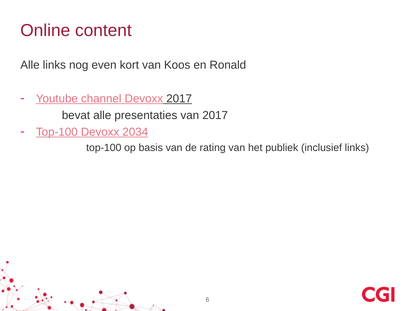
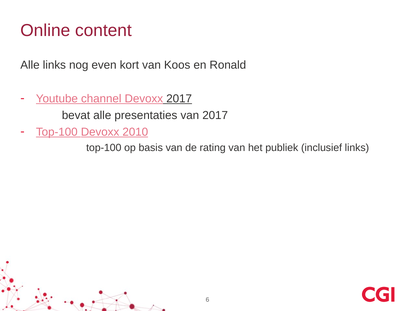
2034: 2034 -> 2010
